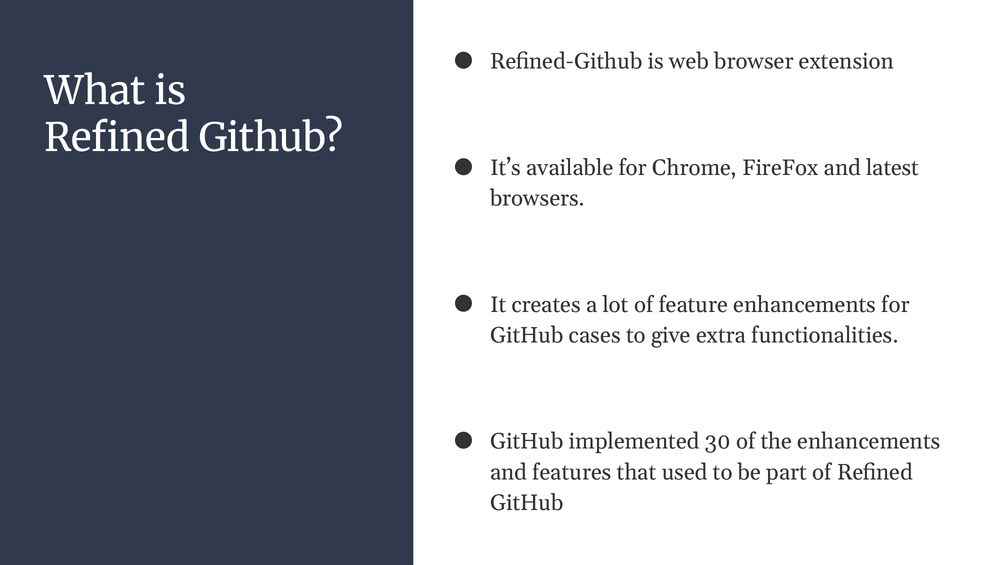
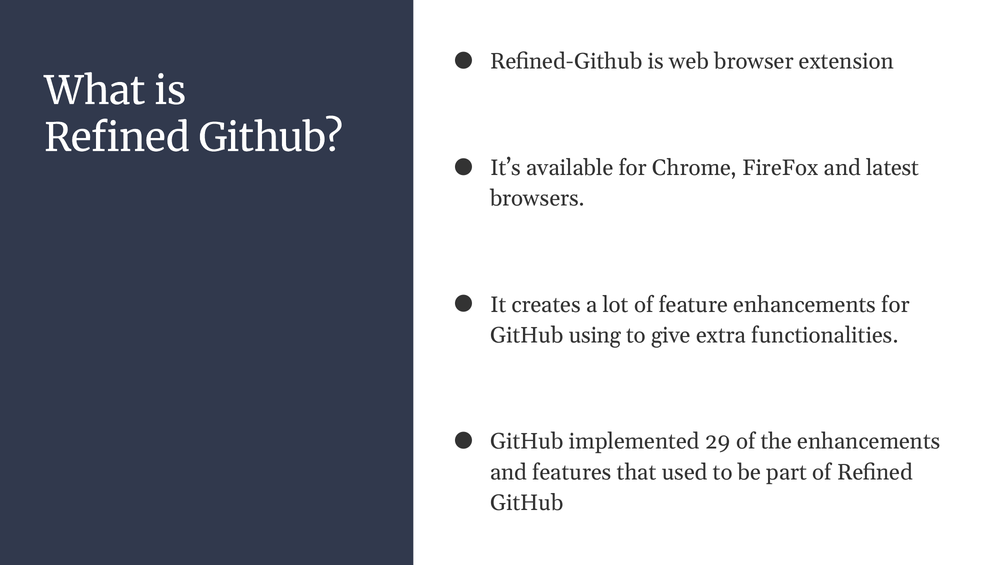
cases: cases -> using
30: 30 -> 29
